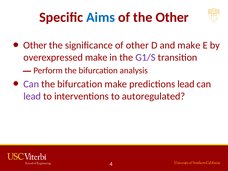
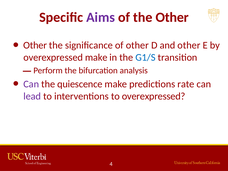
Aims colour: blue -> purple
and make: make -> other
G1/S colour: purple -> blue
bifurcation at (80, 84): bifurcation -> quiescence
predictions lead: lead -> rate
to autoregulated: autoregulated -> overexpressed
